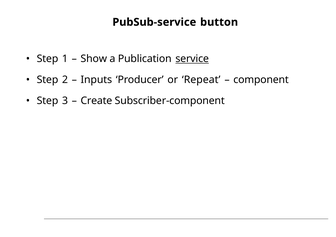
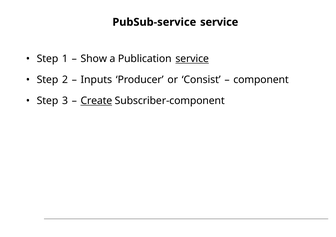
PubSub-service button: button -> service
Repeat: Repeat -> Consist
Create underline: none -> present
